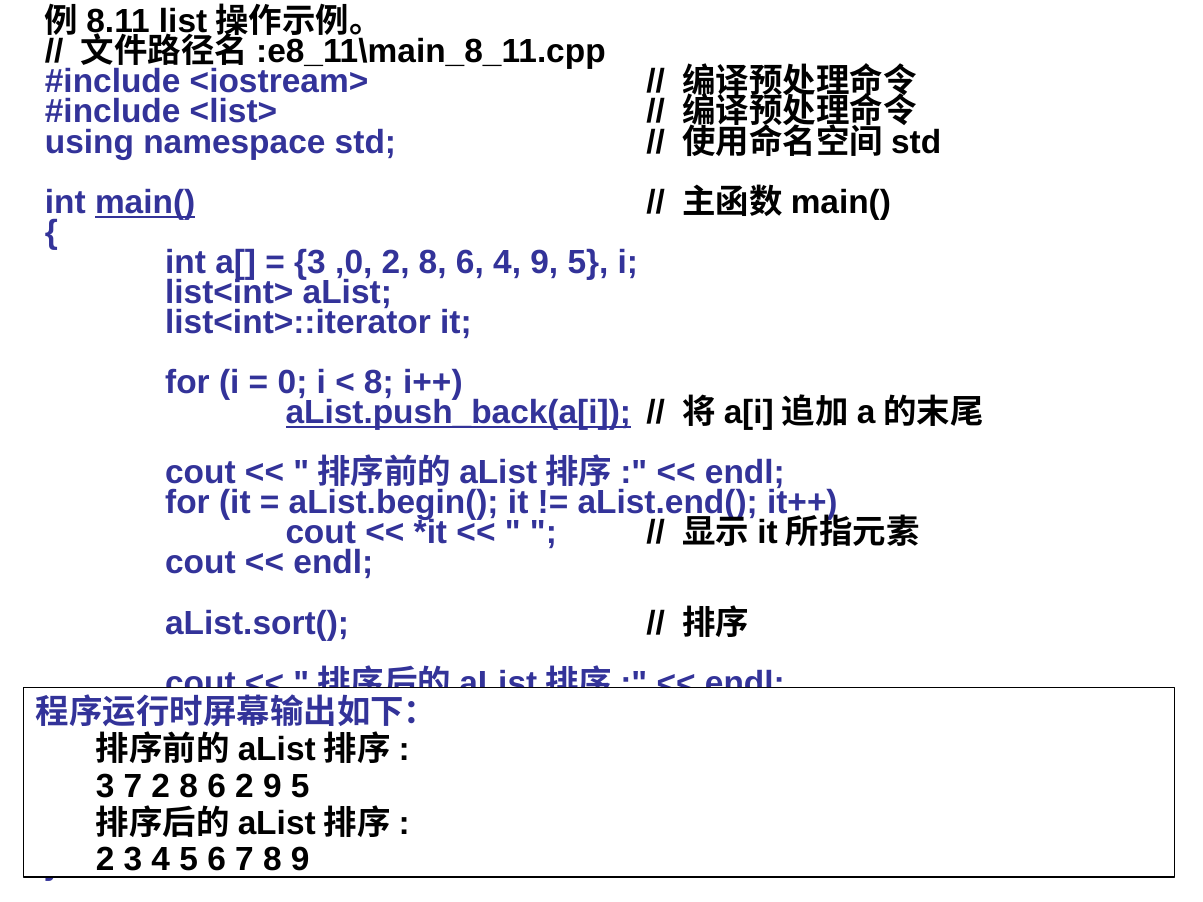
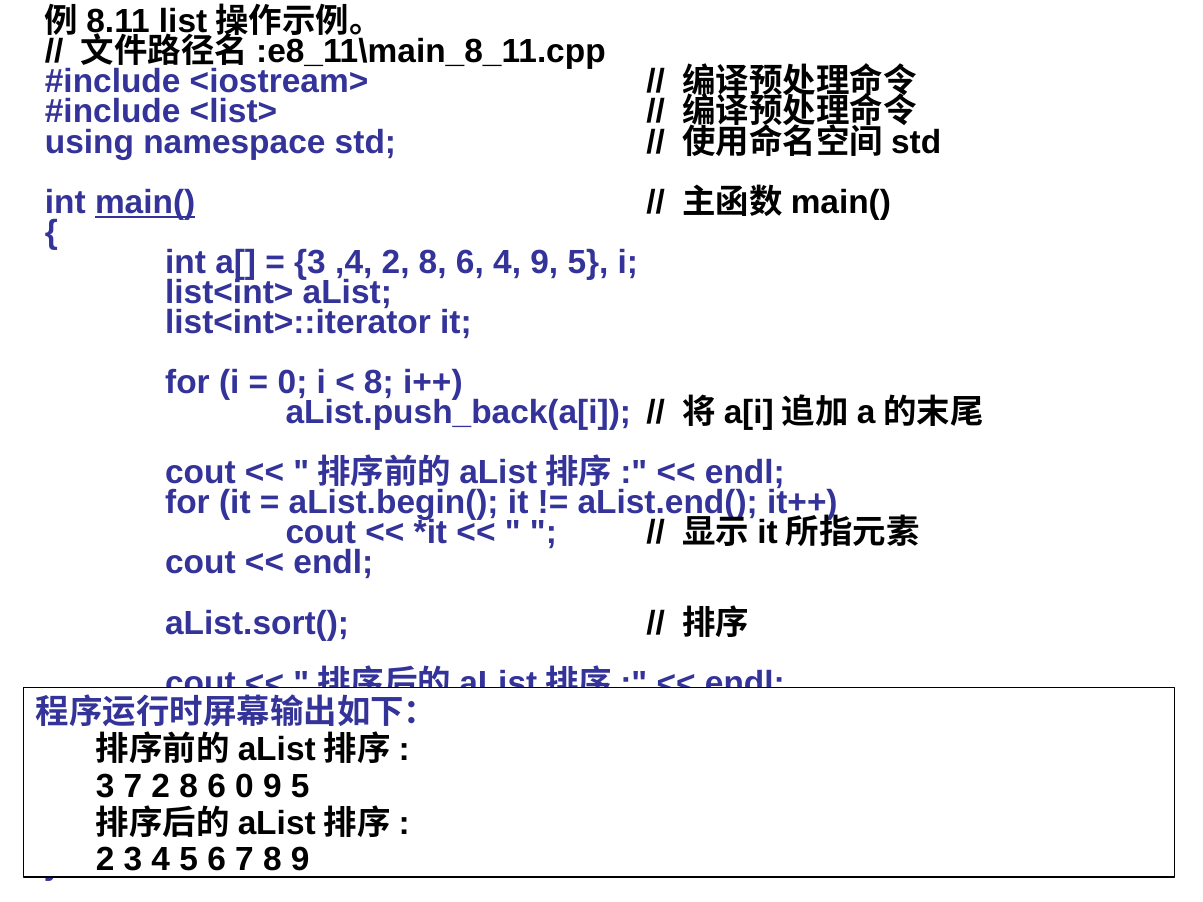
,0: ,0 -> ,4
aList.push_back(a[i underline: present -> none
2 at (244, 786): 2 -> 0
